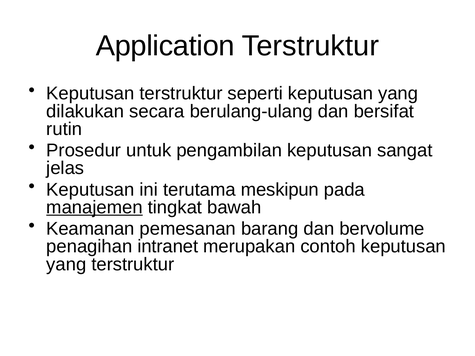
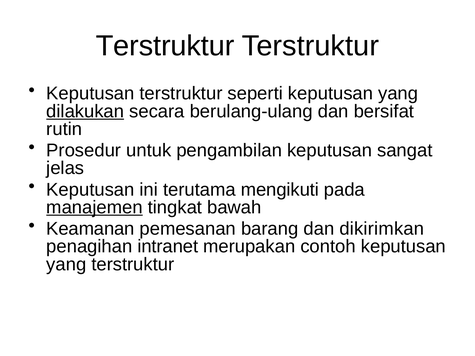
Application at (165, 46): Application -> Terstruktur
dilakukan underline: none -> present
meskipun: meskipun -> mengikuti
bervolume: bervolume -> dikirimkan
